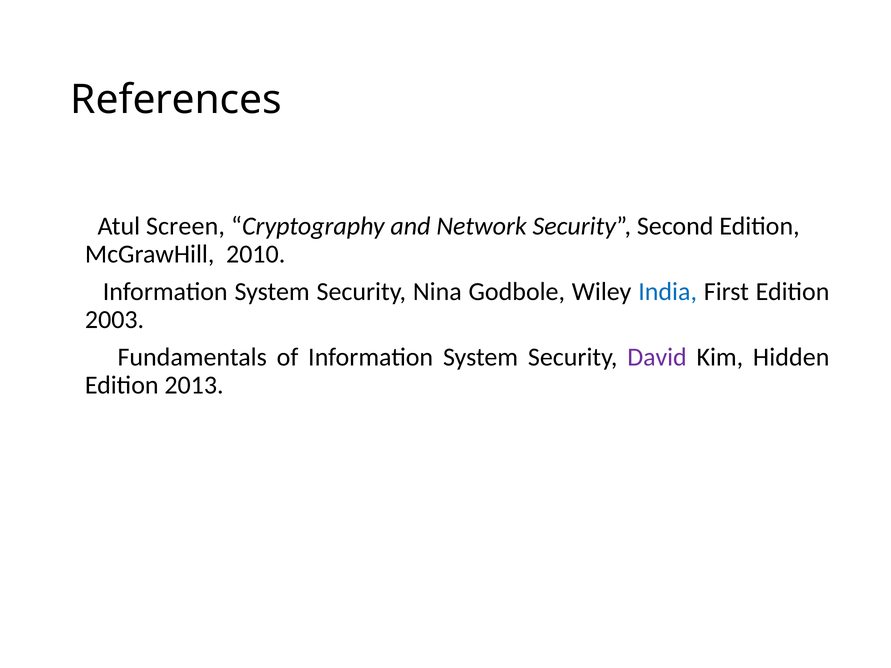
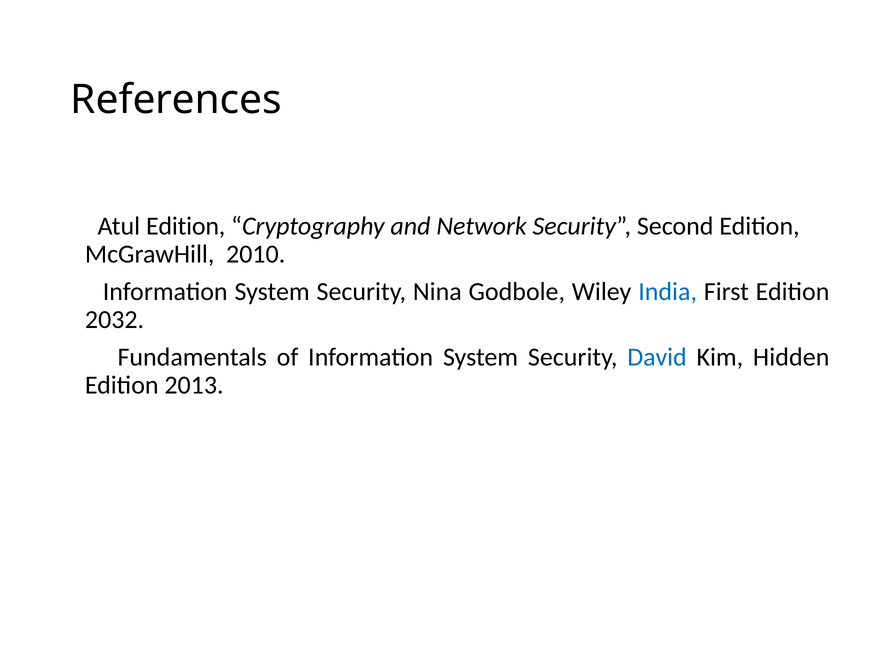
Atul Screen: Screen -> Edition
2003: 2003 -> 2032
David colour: purple -> blue
